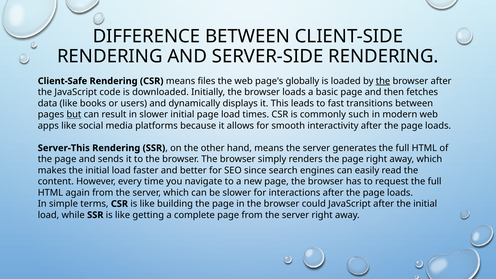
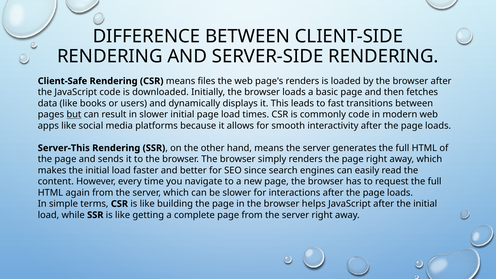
page's globally: globally -> renders
the at (383, 81) underline: present -> none
commonly such: such -> code
could: could -> helps
